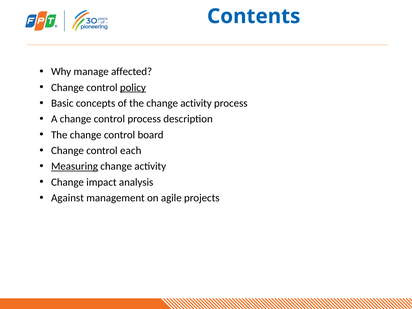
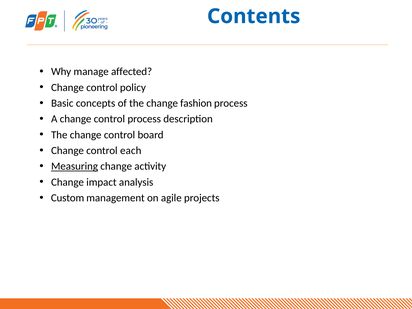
policy underline: present -> none
the change activity: activity -> fashion
Against: Against -> Custom
